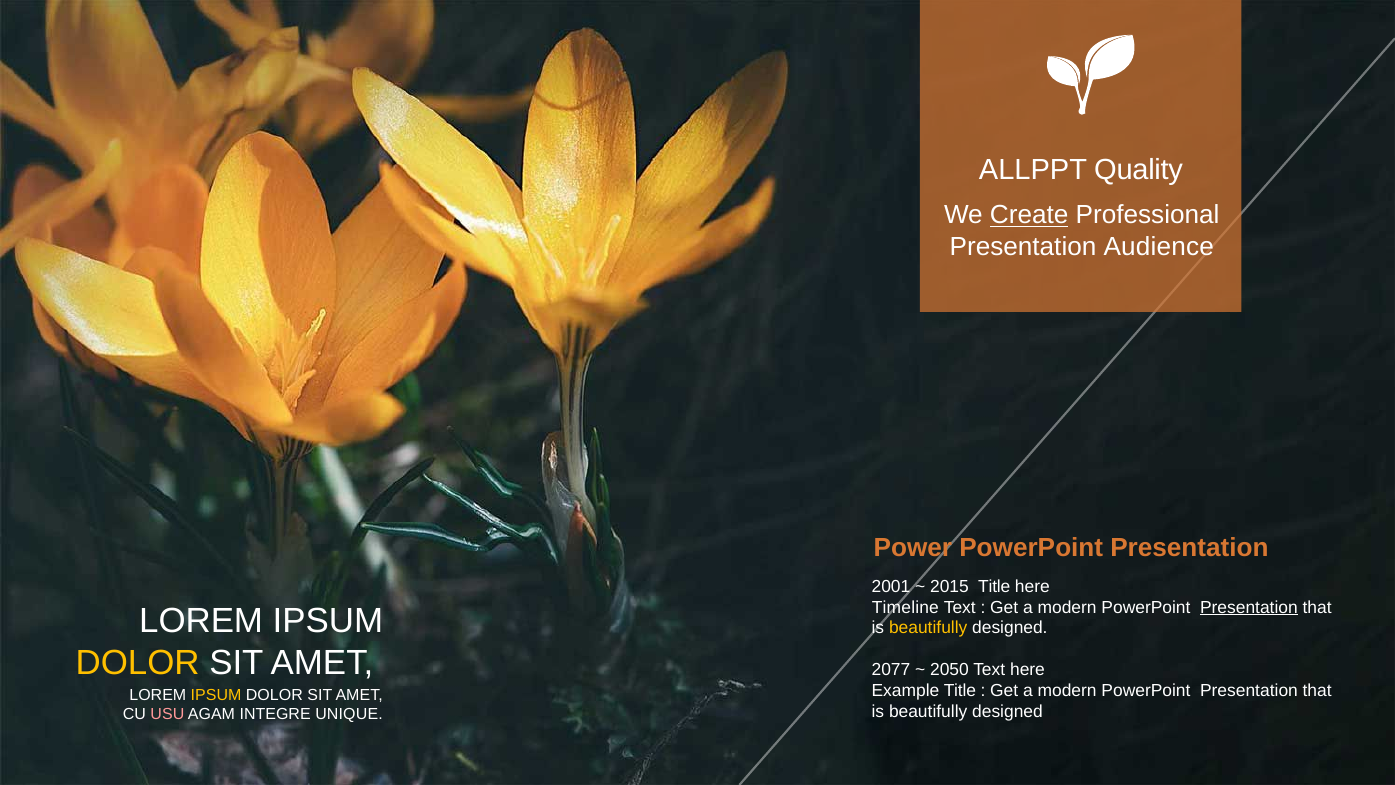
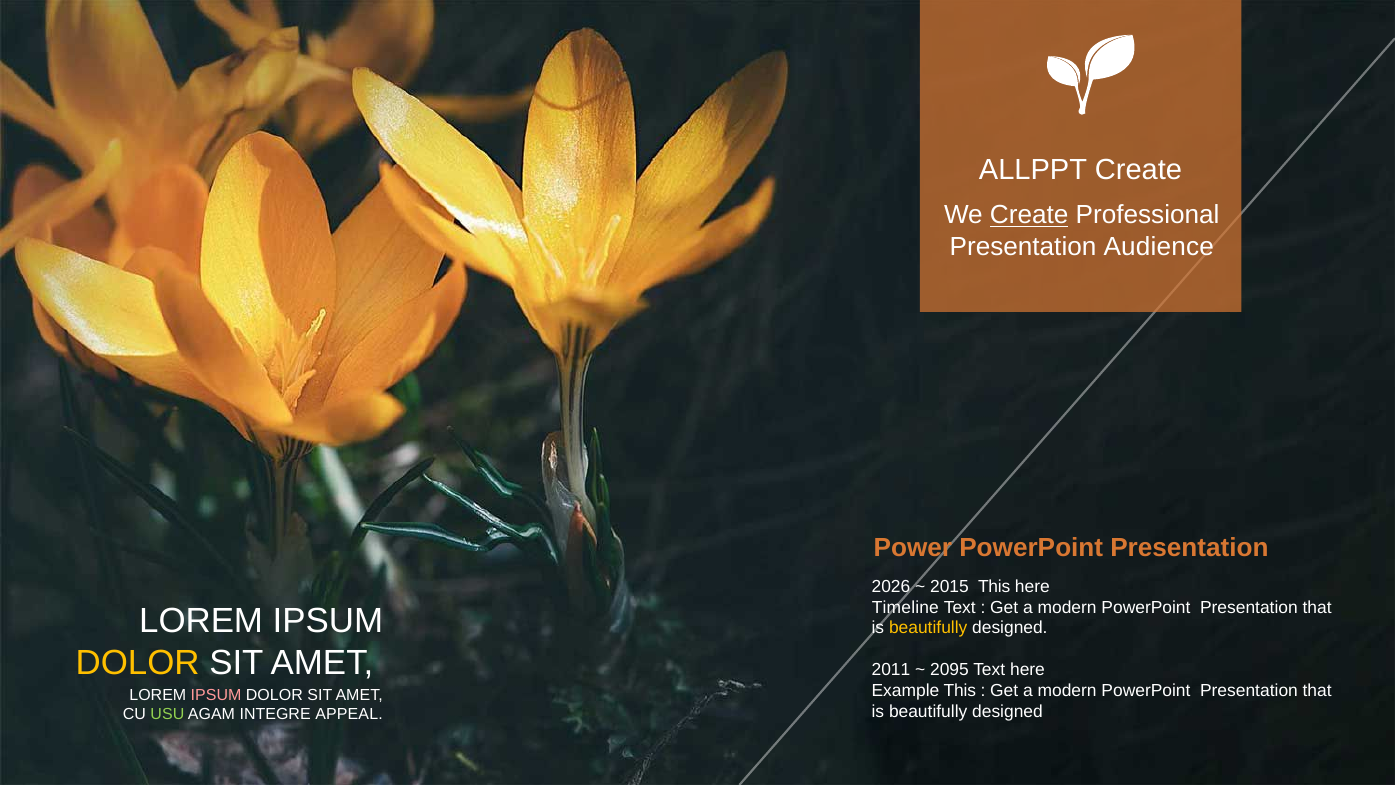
ALLPPT Quality: Quality -> Create
2001: 2001 -> 2026
2015 Title: Title -> This
Presentation at (1249, 607) underline: present -> none
2077: 2077 -> 2011
2050: 2050 -> 2095
Example Title: Title -> This
IPSUM at (216, 695) colour: yellow -> pink
USU colour: pink -> light green
UNIQUE: UNIQUE -> APPEAL
